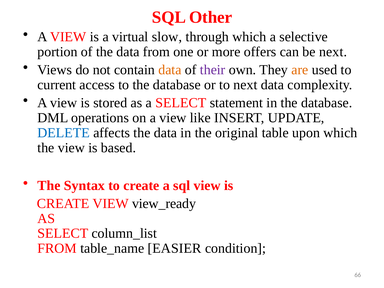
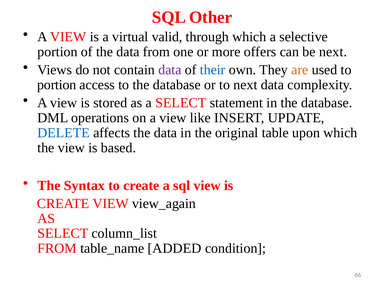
slow: slow -> valid
data at (170, 70) colour: orange -> purple
their colour: purple -> blue
current at (57, 85): current -> portion
view_ready: view_ready -> view_again
EASIER: EASIER -> ADDED
